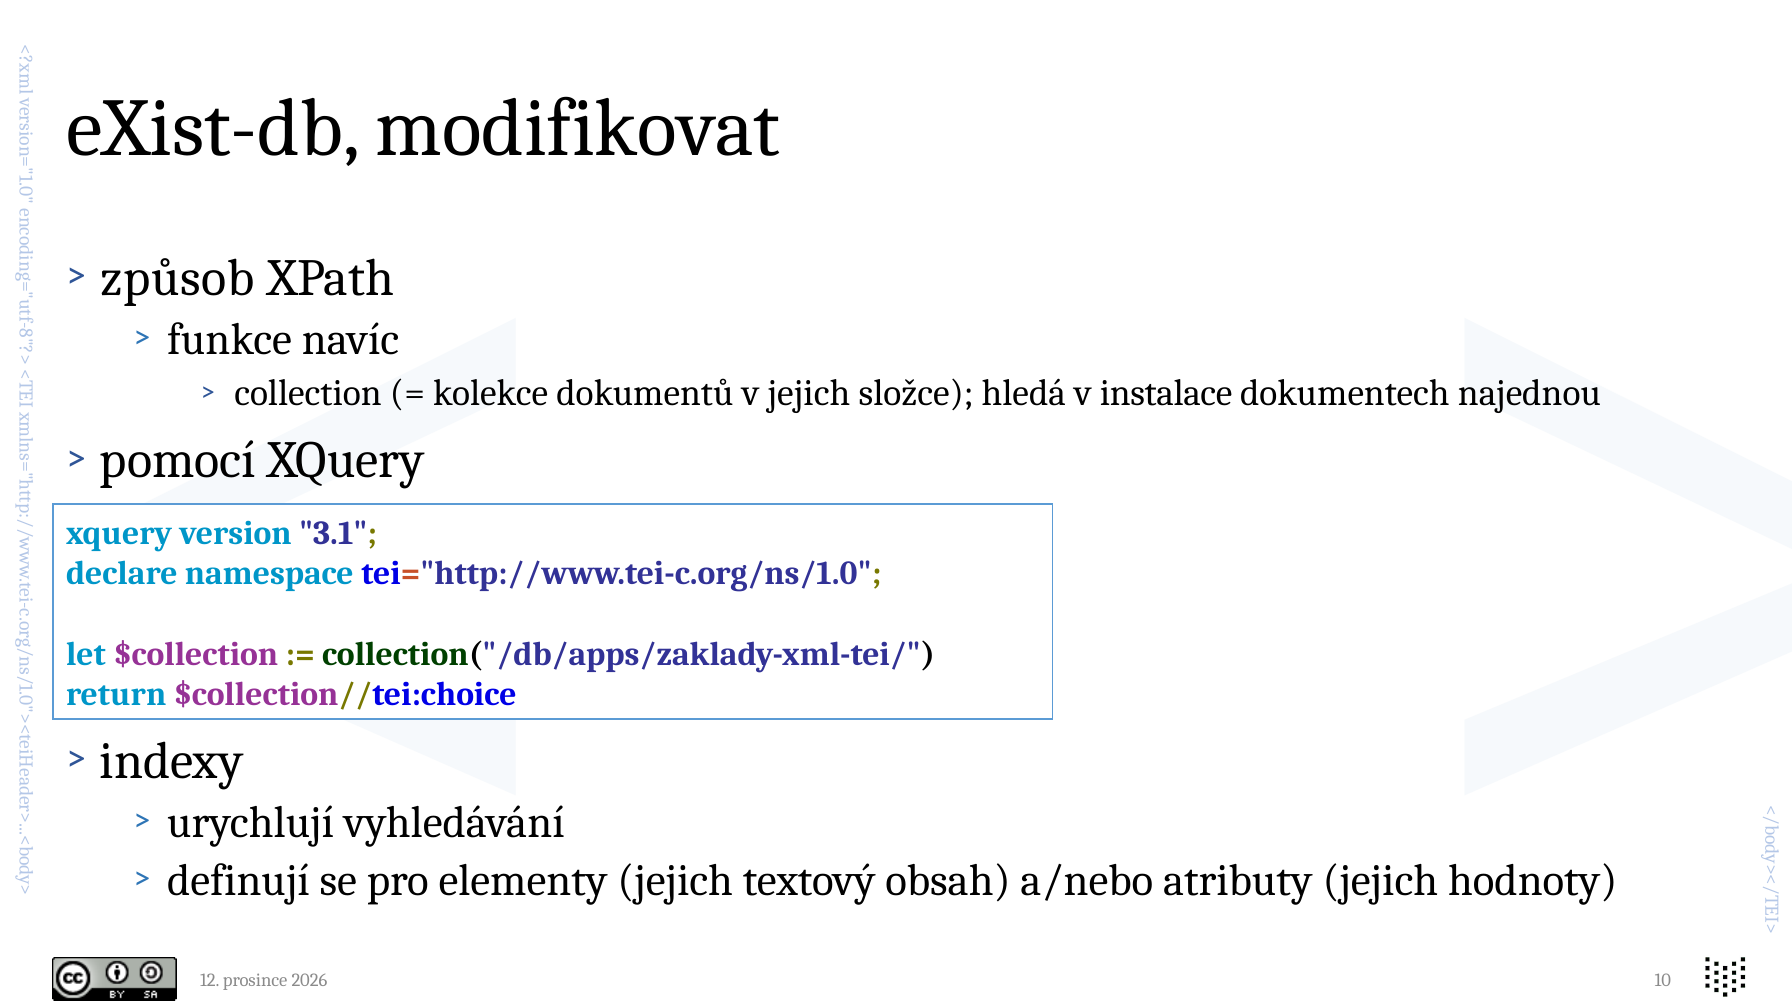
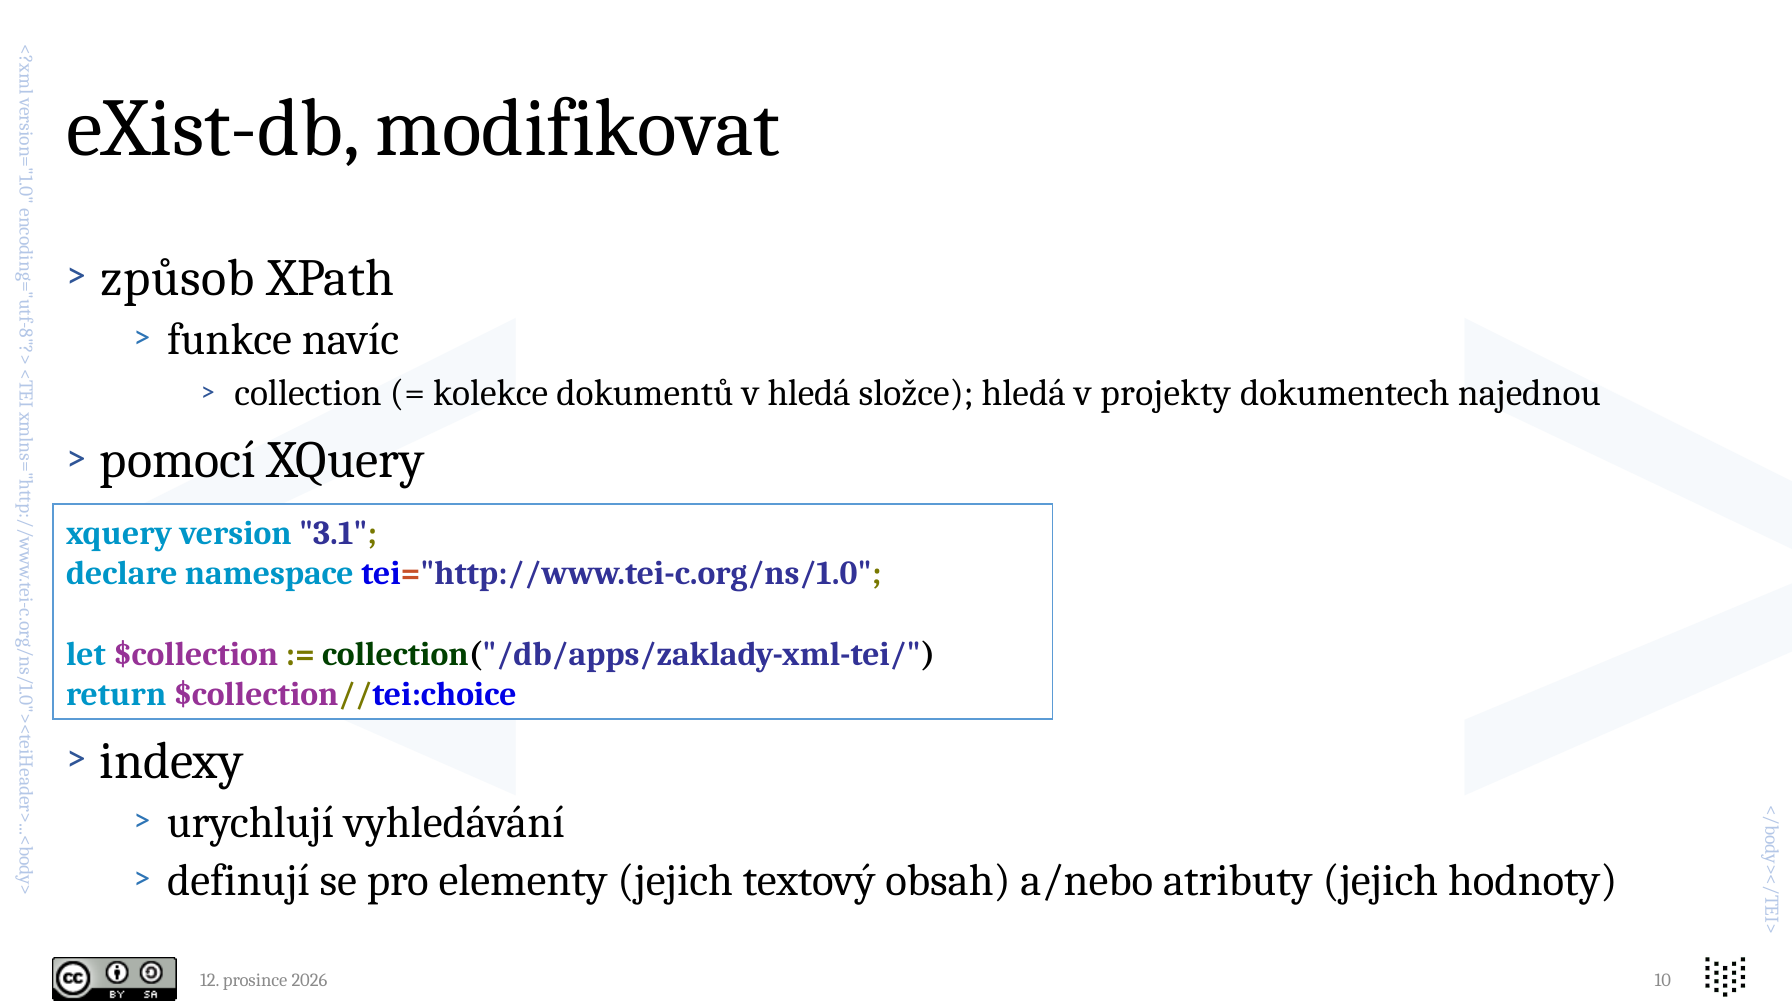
v jejich: jejich -> hledá
instalace: instalace -> projekty
